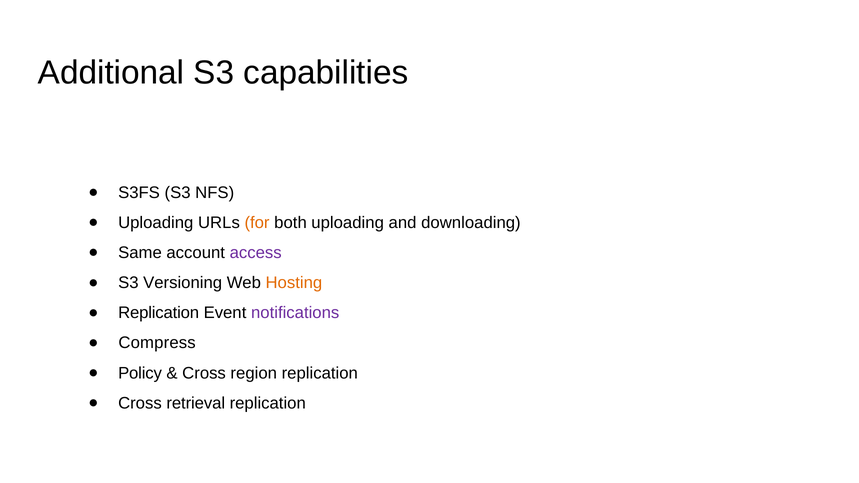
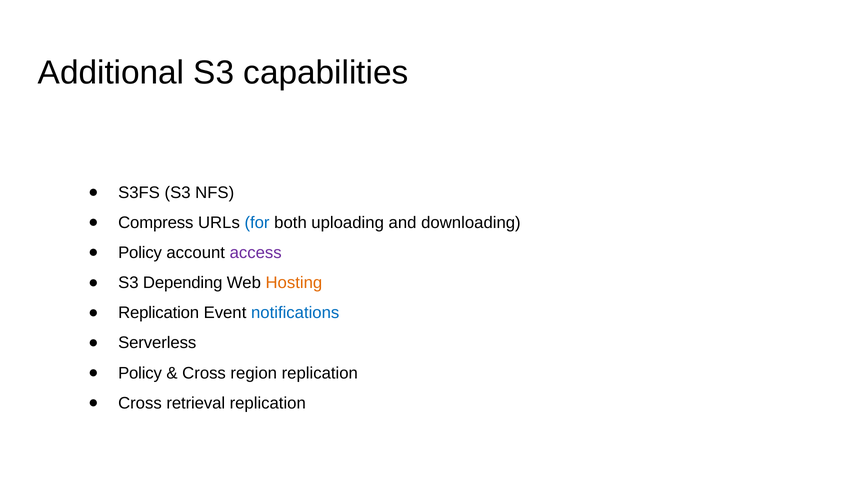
Uploading at (156, 223): Uploading -> Compress
for colour: orange -> blue
Same at (140, 253): Same -> Policy
Versioning: Versioning -> Depending
notifications colour: purple -> blue
Compress: Compress -> Serverless
